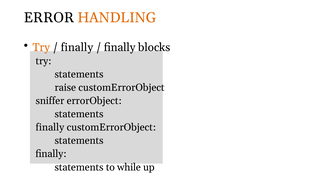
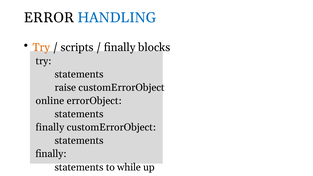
HANDLING colour: orange -> blue
finally at (77, 47): finally -> scripts
sniffer: sniffer -> online
